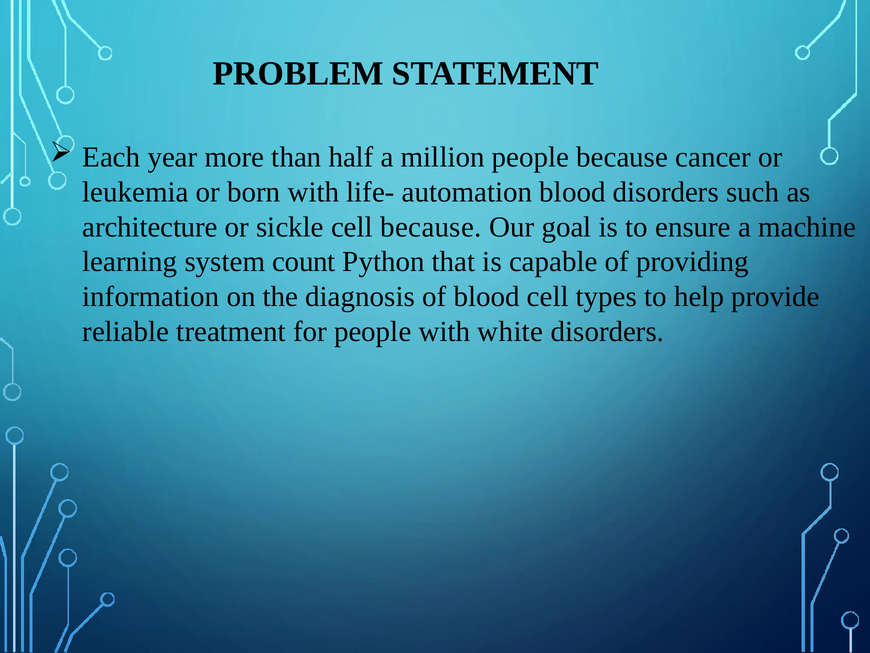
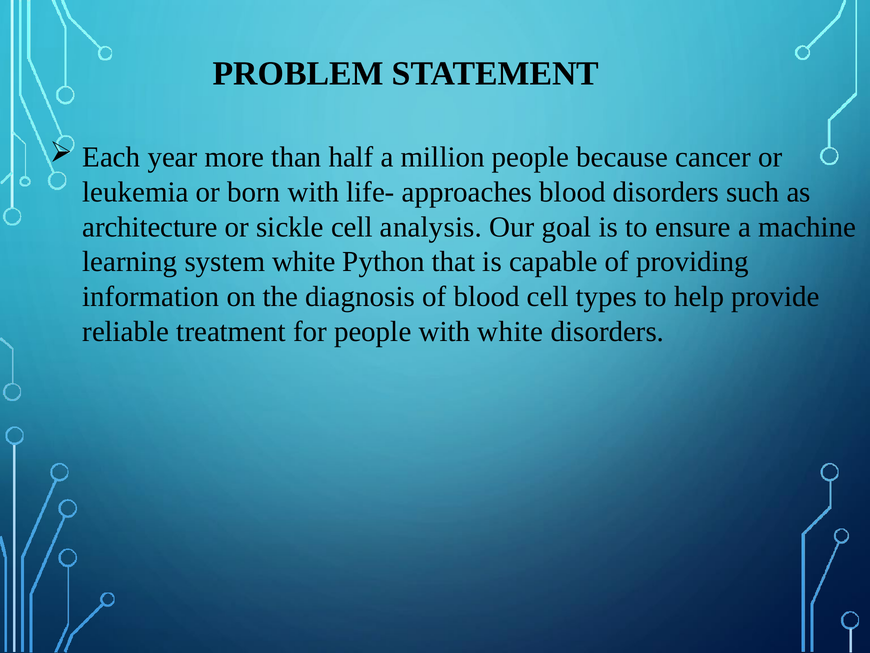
automation: automation -> approaches
cell because: because -> analysis
system count: count -> white
